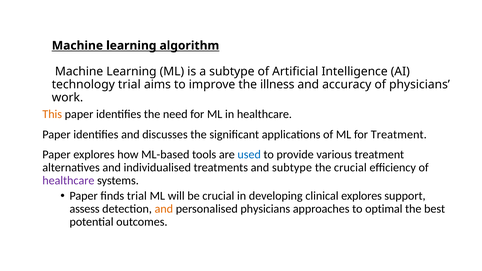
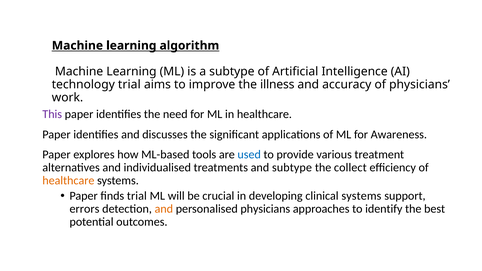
This colour: orange -> purple
for Treatment: Treatment -> Awareness
the crucial: crucial -> collect
healthcare at (68, 181) colour: purple -> orange
clinical explores: explores -> systems
assess: assess -> errors
optimal: optimal -> identify
